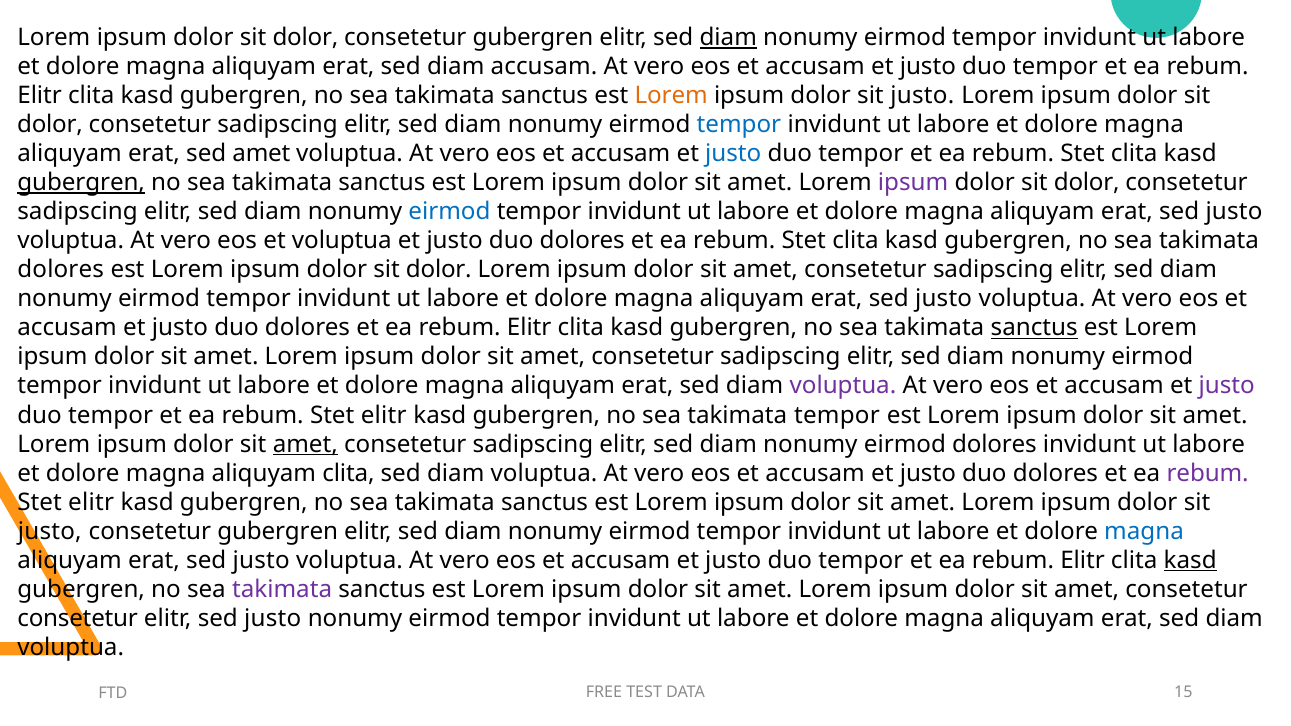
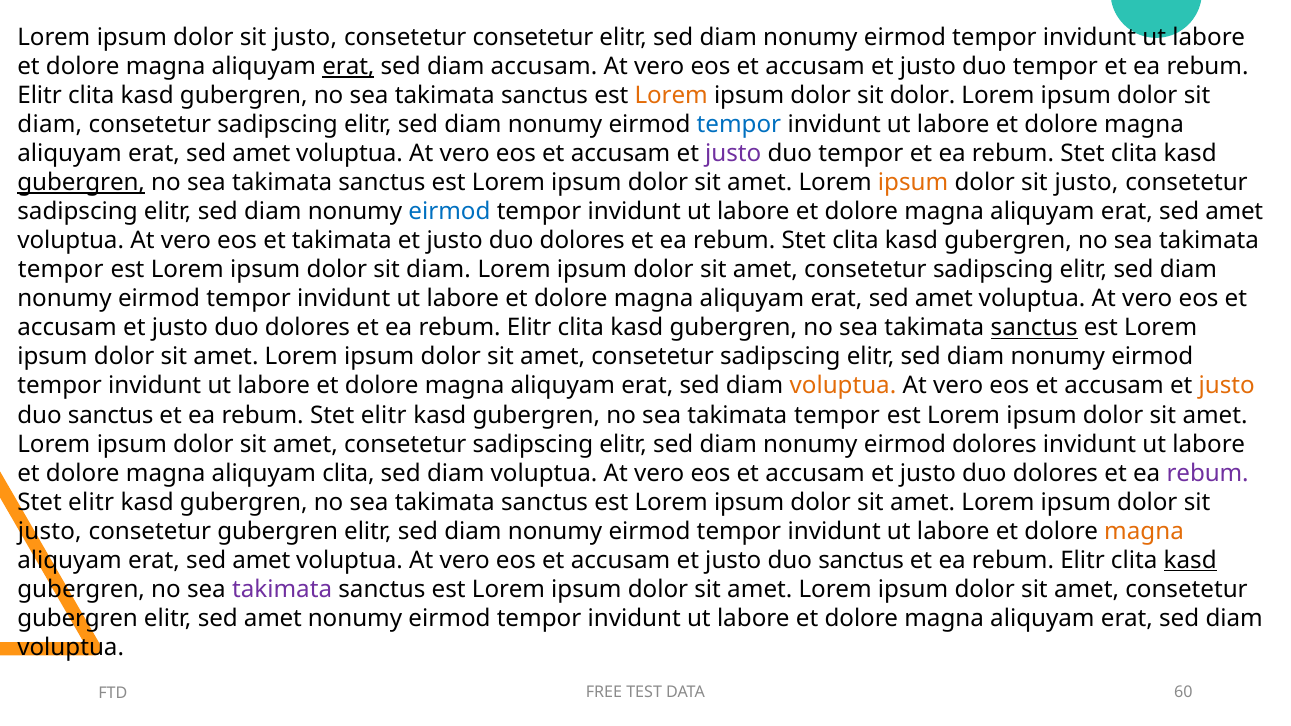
dolor at (305, 38): dolor -> justo
gubergren at (533, 38): gubergren -> consetetur
diam at (728, 38) underline: present -> none
erat at (348, 67) underline: none -> present
justo at (922, 96): justo -> dolor
dolor at (50, 125): dolor -> diam
justo at (733, 154) colour: blue -> purple
ipsum at (913, 183) colour: purple -> orange
dolor at (1087, 183): dolor -> justo
justo at (1234, 212): justo -> amet
et voluptua: voluptua -> takimata
dolores at (61, 270): dolores -> tempor
dolor at (439, 270): dolor -> diam
justo at (944, 299): justo -> amet
voluptua at (843, 386) colour: purple -> orange
justo at (1227, 386) colour: purple -> orange
tempor at (111, 415): tempor -> sanctus
amet at (305, 444) underline: present -> none
magna at (1144, 531) colour: blue -> orange
justo at (261, 560): justo -> amet
tempor at (861, 560): tempor -> sanctus
consetetur at (78, 618): consetetur -> gubergren
elitr sed justo: justo -> amet
15: 15 -> 60
